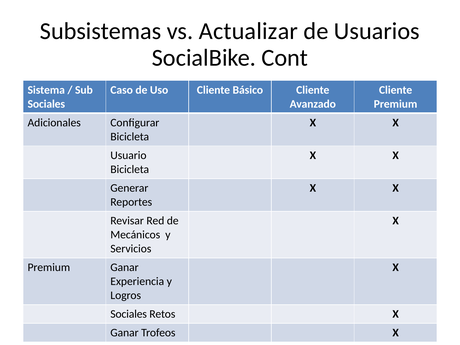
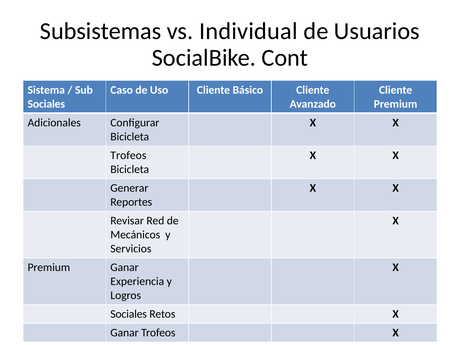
Actualizar: Actualizar -> Individual
Usuario at (128, 155): Usuario -> Trofeos
